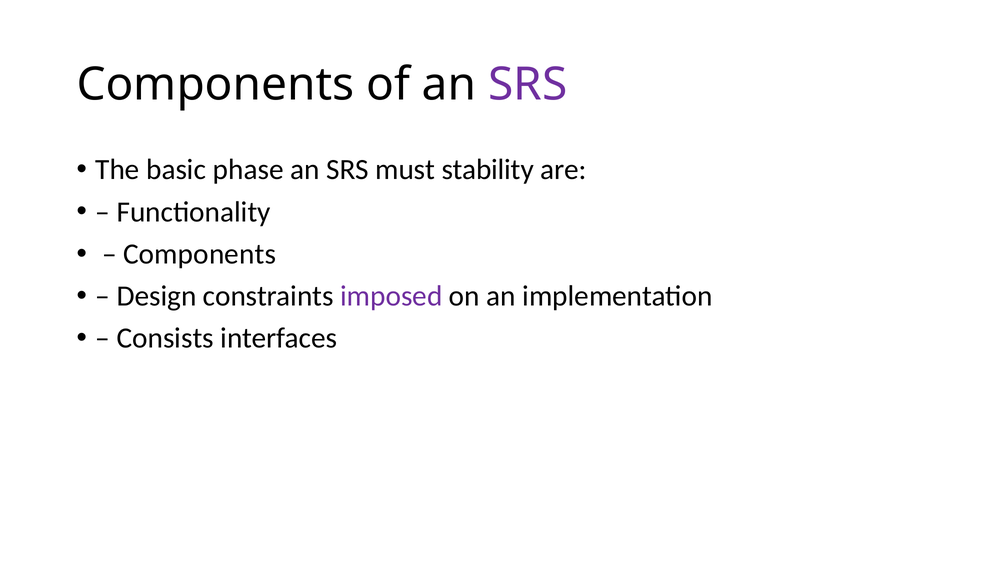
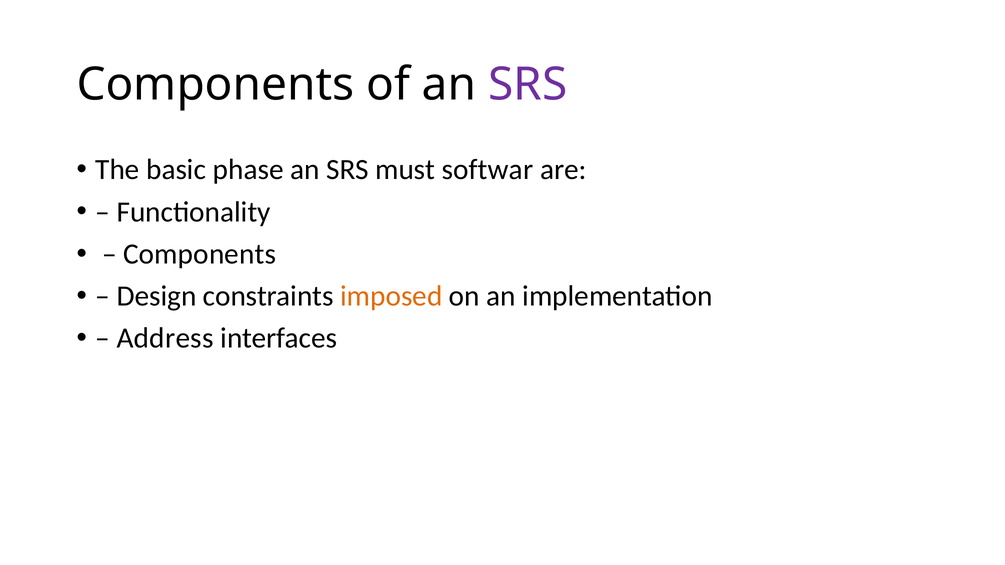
stability: stability -> softwar
imposed colour: purple -> orange
Consists: Consists -> Address
